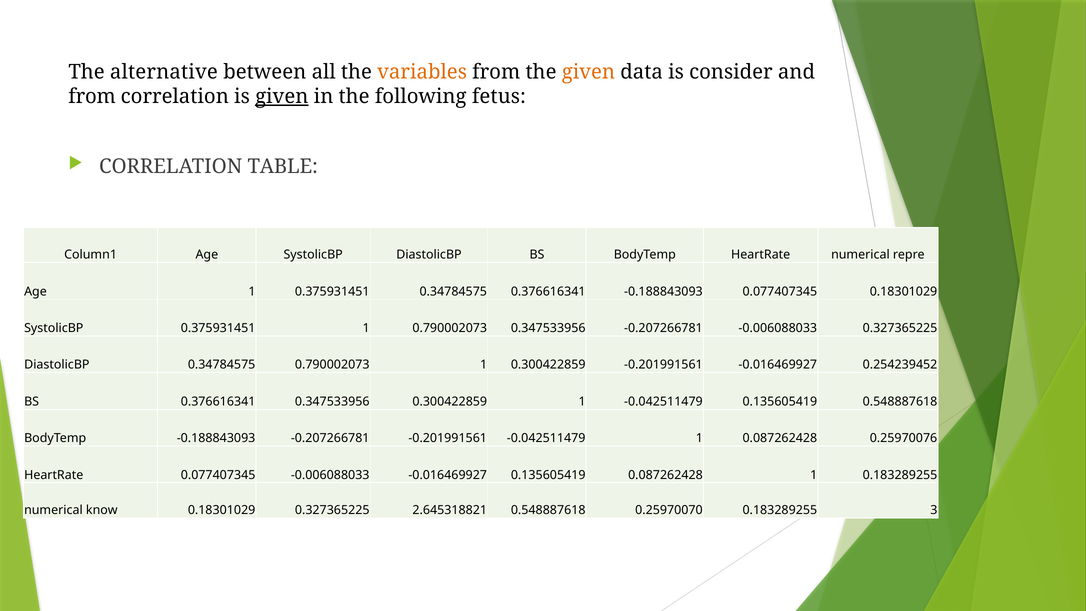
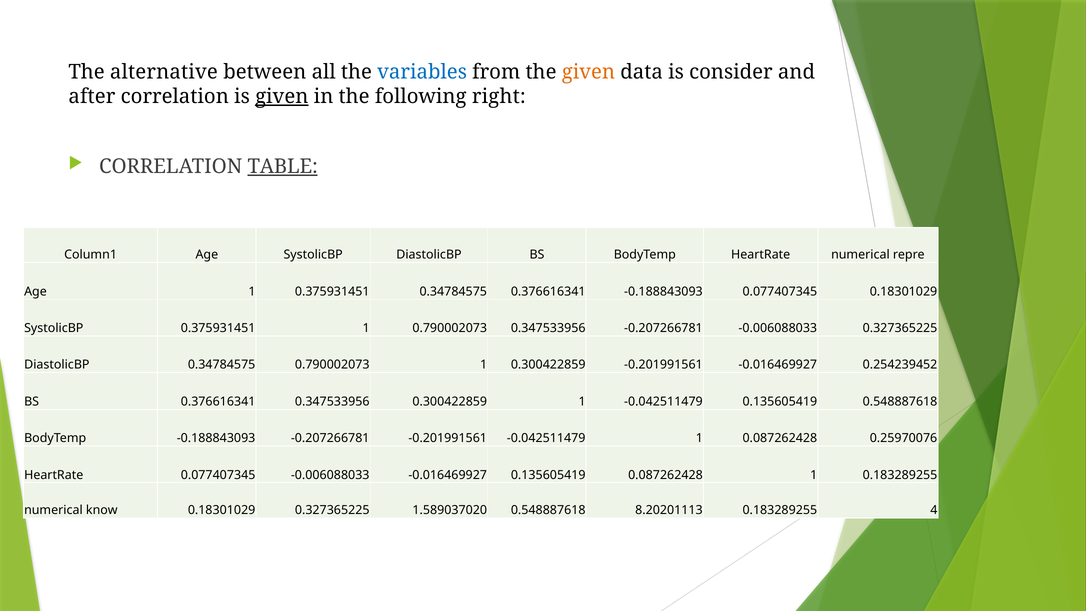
variables colour: orange -> blue
from at (92, 96): from -> after
fetus: fetus -> right
TABLE underline: none -> present
2.645318821: 2.645318821 -> 1.589037020
0.25970070: 0.25970070 -> 8.20201113
3: 3 -> 4
